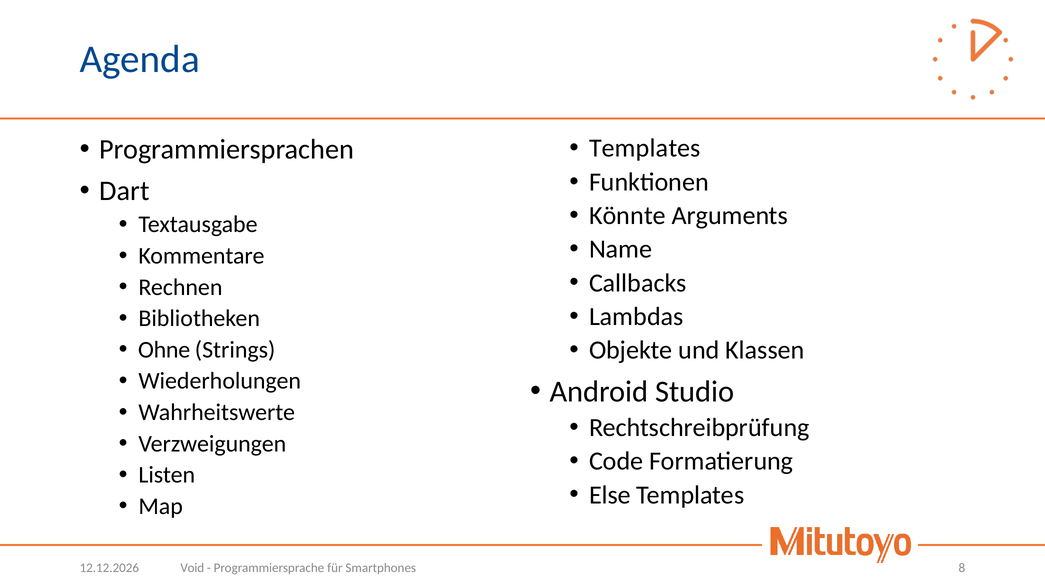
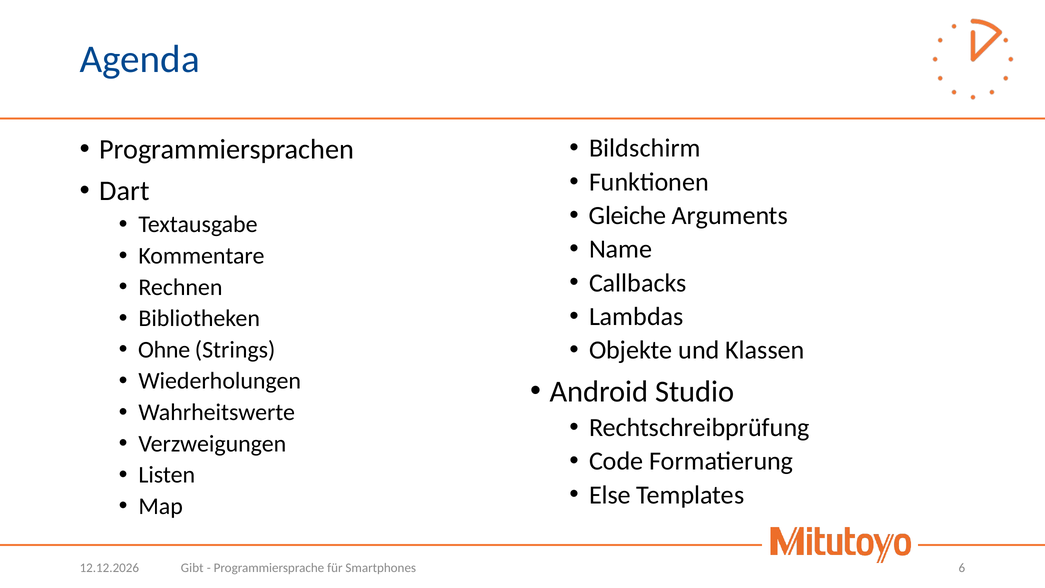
Templates at (645, 148): Templates -> Bildschirm
Könnte: Könnte -> Gleiche
Void: Void -> Gibt
8: 8 -> 6
